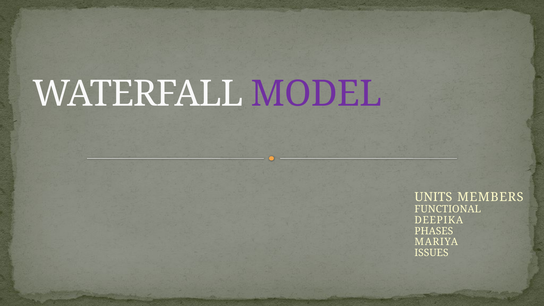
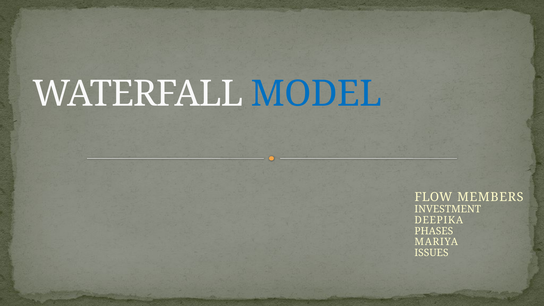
MODEL colour: purple -> blue
UNITS: UNITS -> FLOW
FUNCTIONAL: FUNCTIONAL -> INVESTMENT
